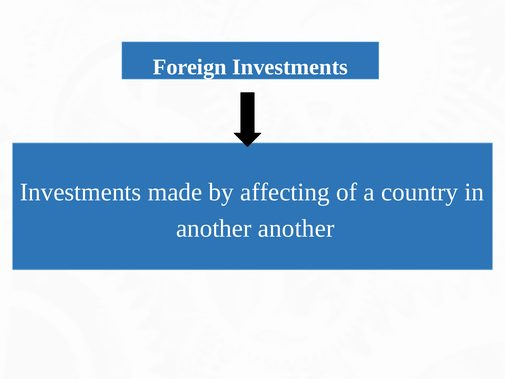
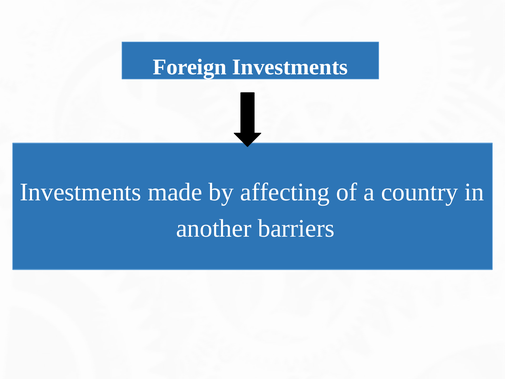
another another: another -> barriers
